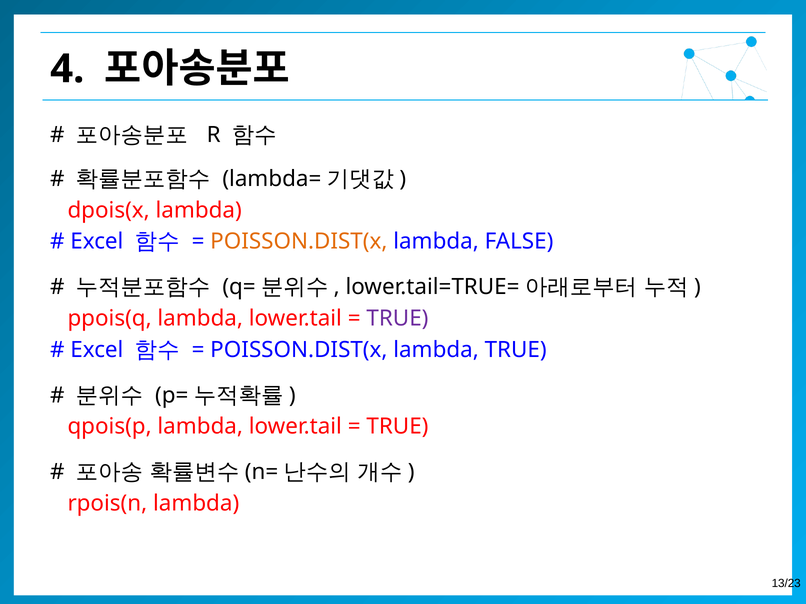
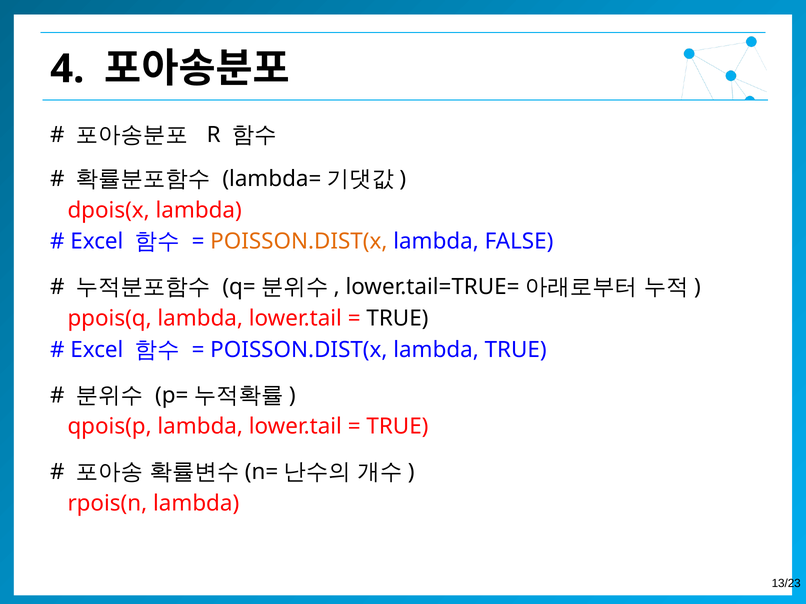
TRUE at (397, 319) colour: purple -> black
